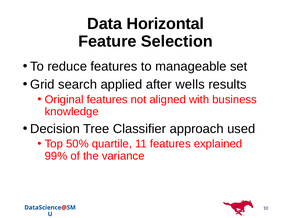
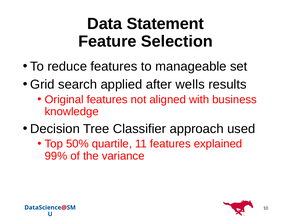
Horizontal: Horizontal -> Statement
